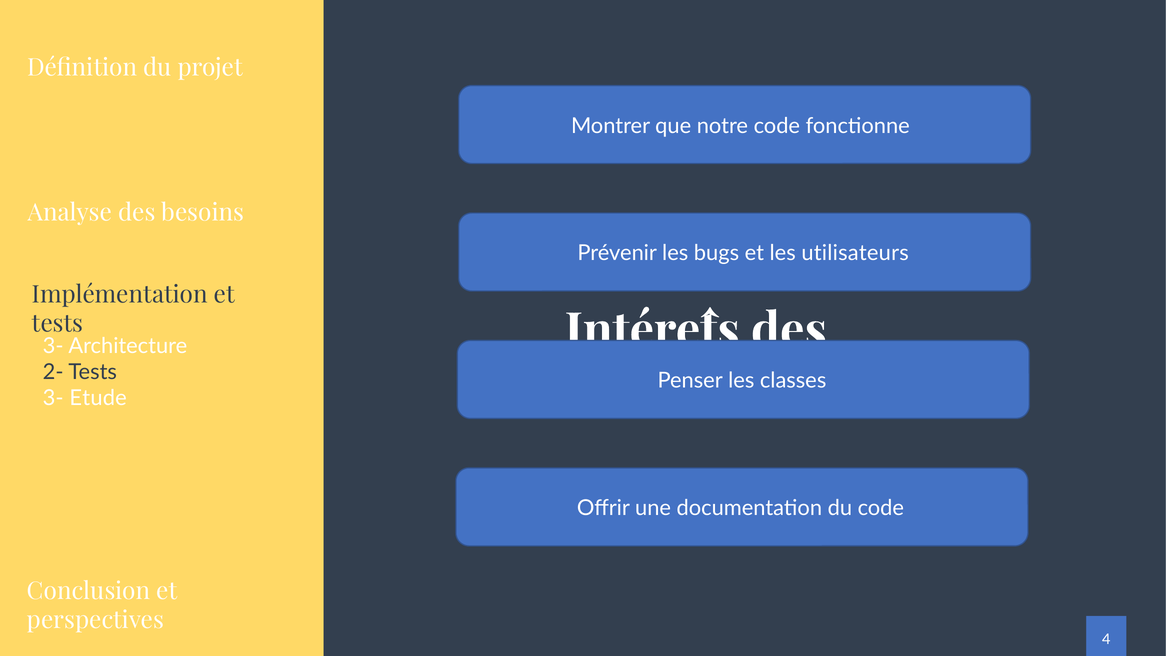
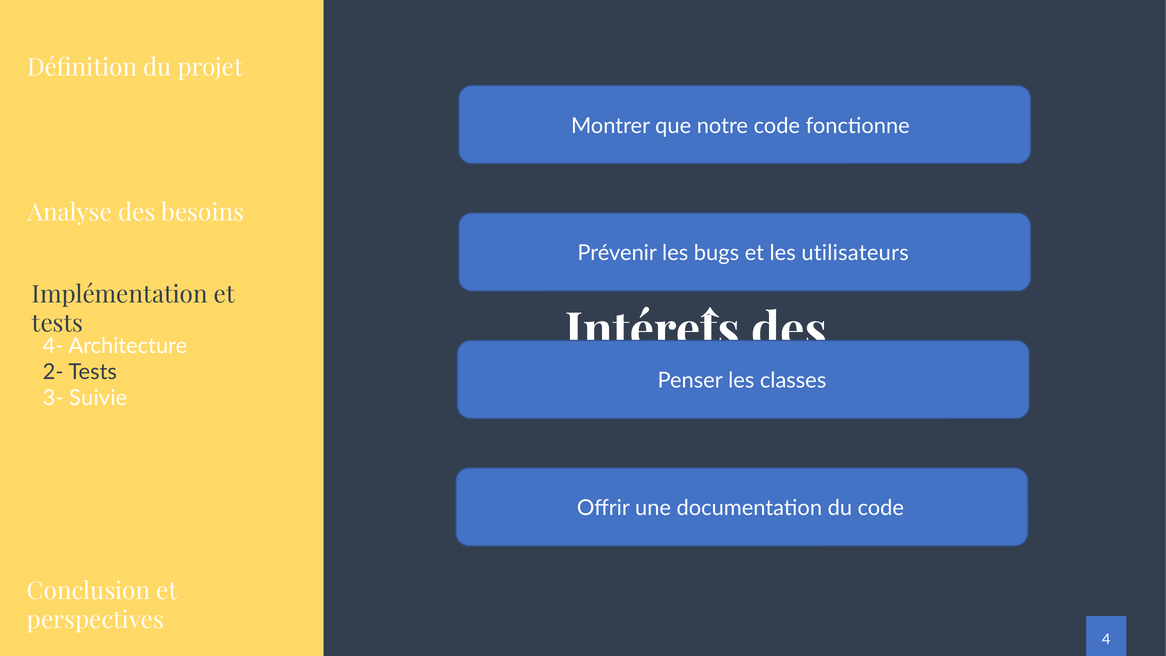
3- at (53, 346): 3- -> 4-
Etude: Etude -> Suivie
